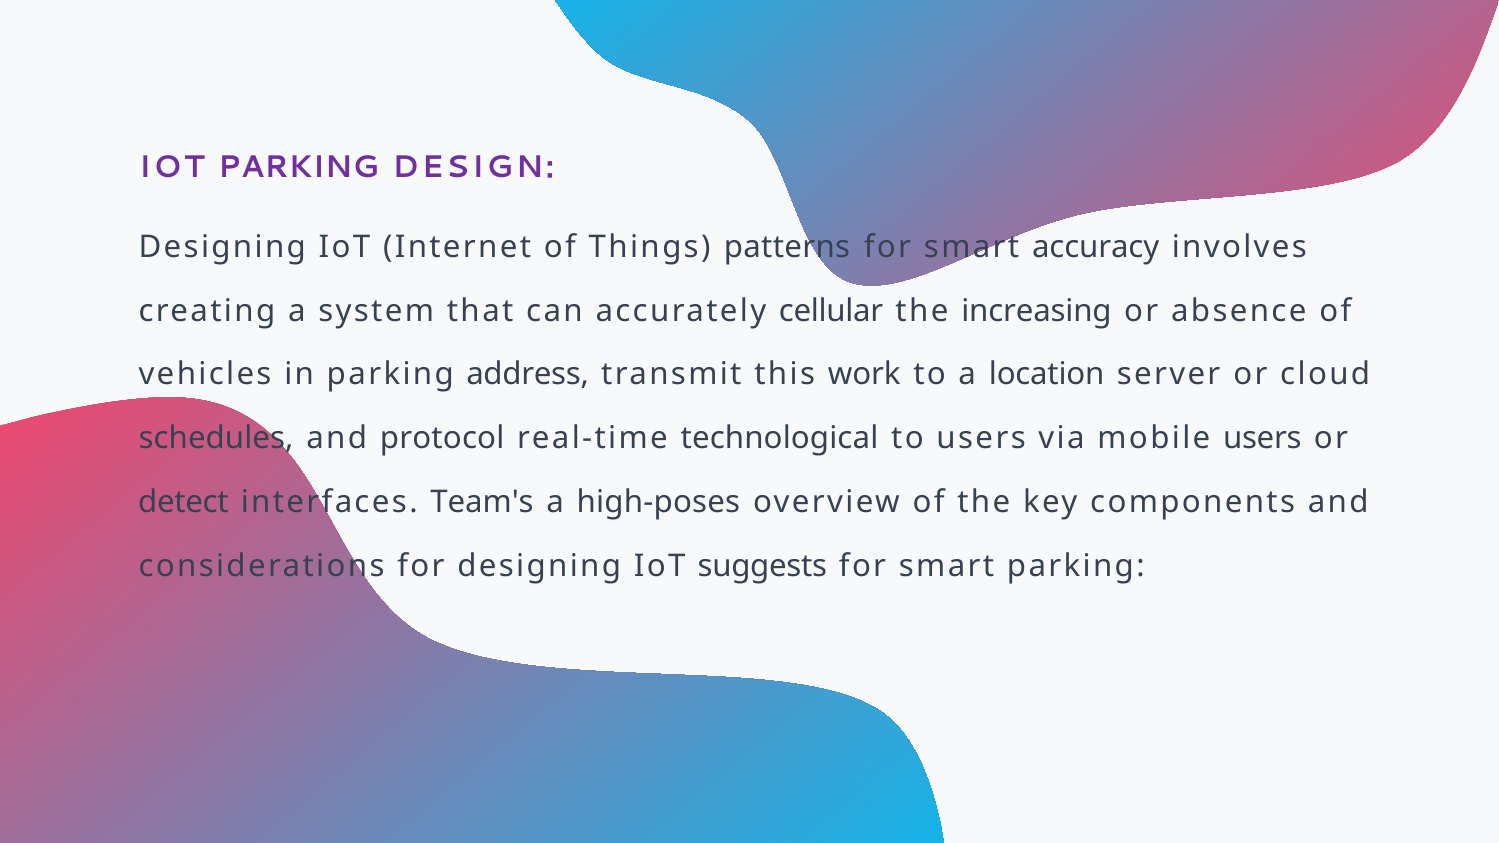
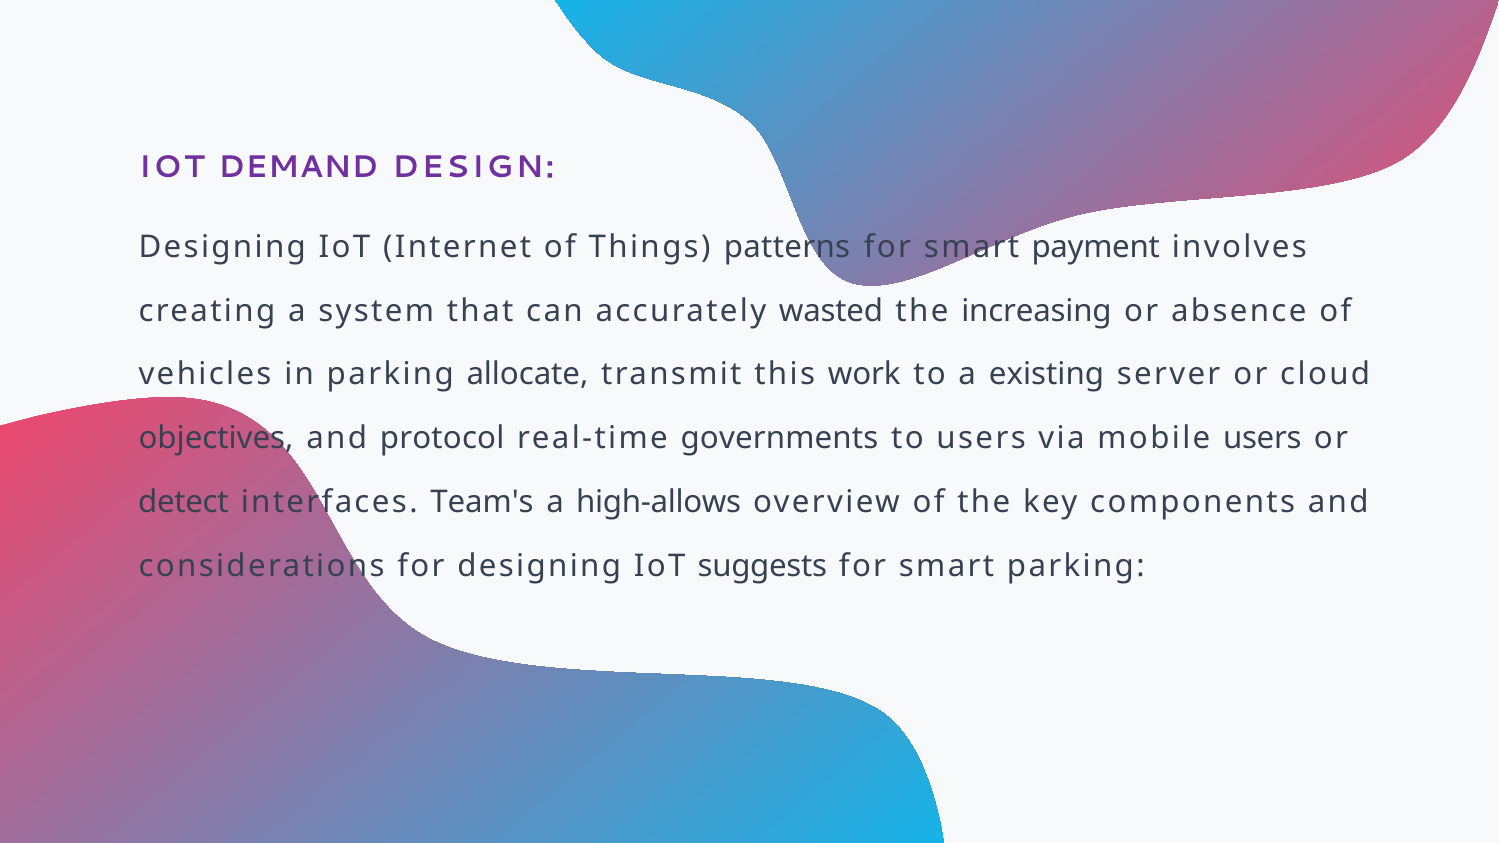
IOT PARKING: PARKING -> DEMAND
accuracy: accuracy -> payment
cellular: cellular -> wasted
address: address -> allocate
location: location -> existing
schedules: schedules -> objectives
technological: technological -> governments
high-poses: high-poses -> high-allows
